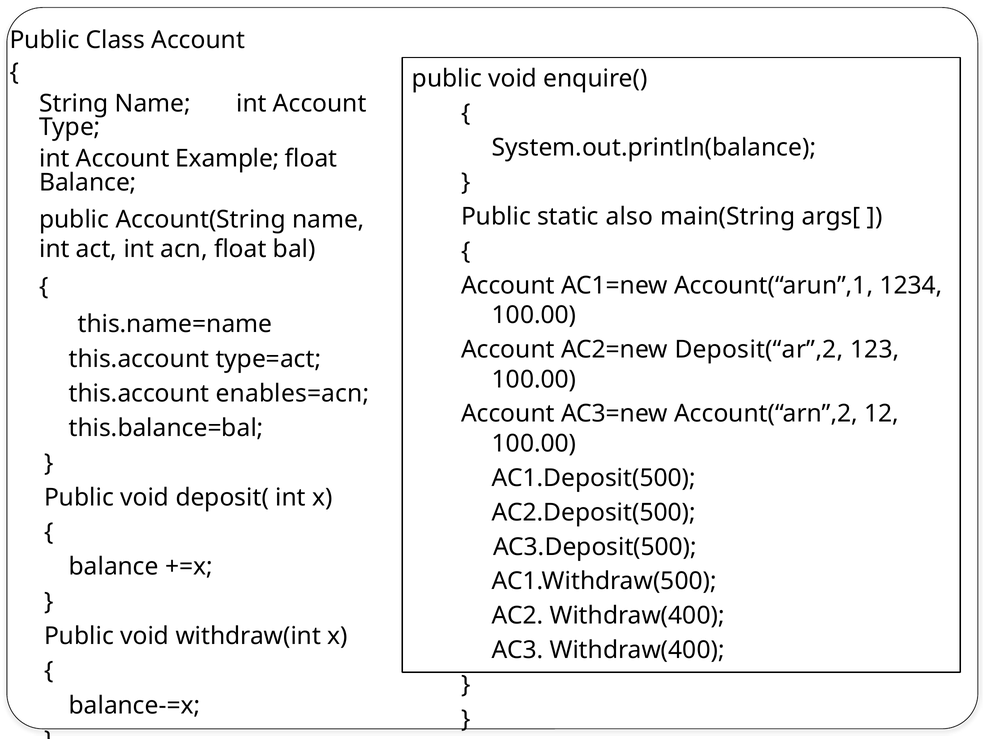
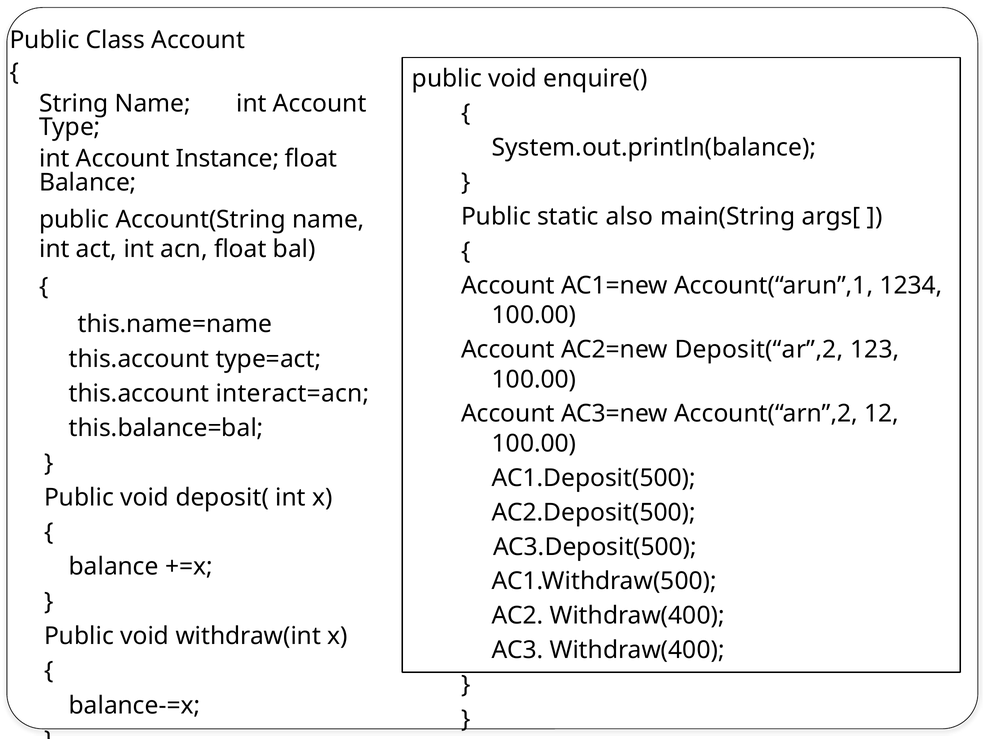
Example: Example -> Instance
enables=acn: enables=acn -> interact=acn
